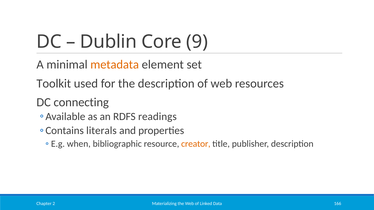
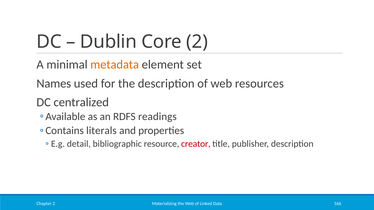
Core 9: 9 -> 2
Toolkit: Toolkit -> Names
connecting: connecting -> centralized
when: when -> detail
creator colour: orange -> red
